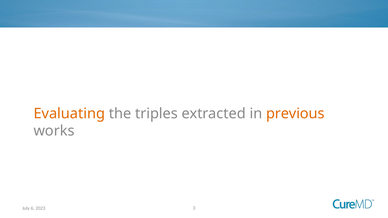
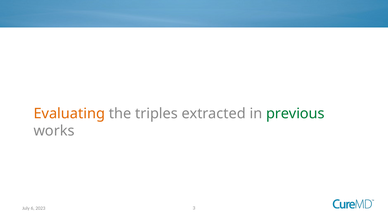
previous colour: orange -> green
